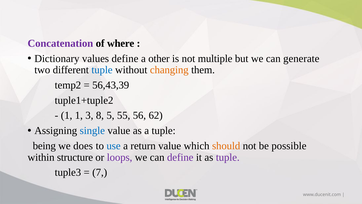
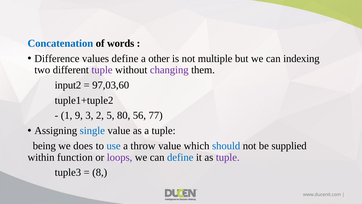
Concatenation colour: purple -> blue
where: where -> words
Dictionary: Dictionary -> Difference
generate: generate -> indexing
tuple at (102, 70) colour: blue -> purple
changing colour: orange -> purple
temp2: temp2 -> input2
56,43,39: 56,43,39 -> 97,03,60
1 1: 1 -> 9
8: 8 -> 2
55: 55 -> 80
62: 62 -> 77
return: return -> throw
should colour: orange -> blue
possible: possible -> supplied
structure: structure -> function
define at (180, 157) colour: purple -> blue
7: 7 -> 8
